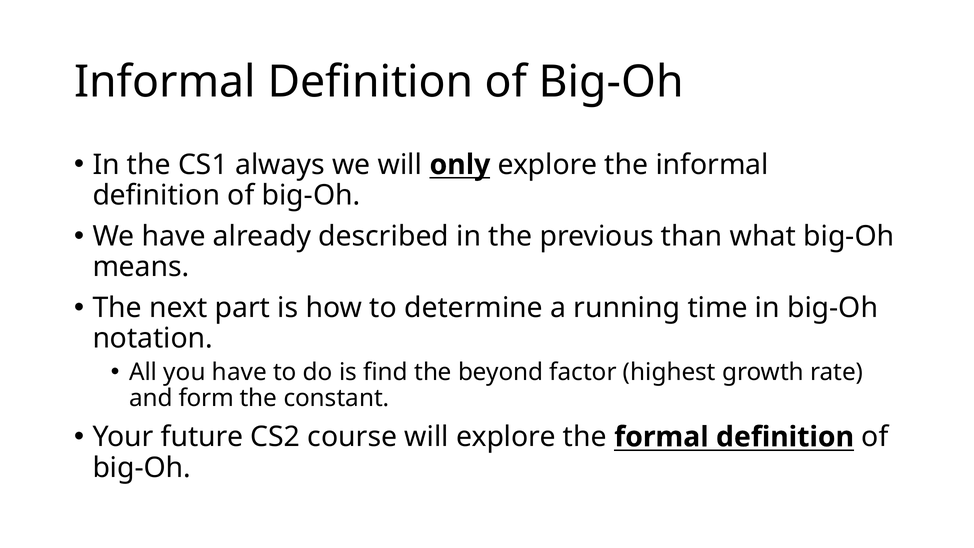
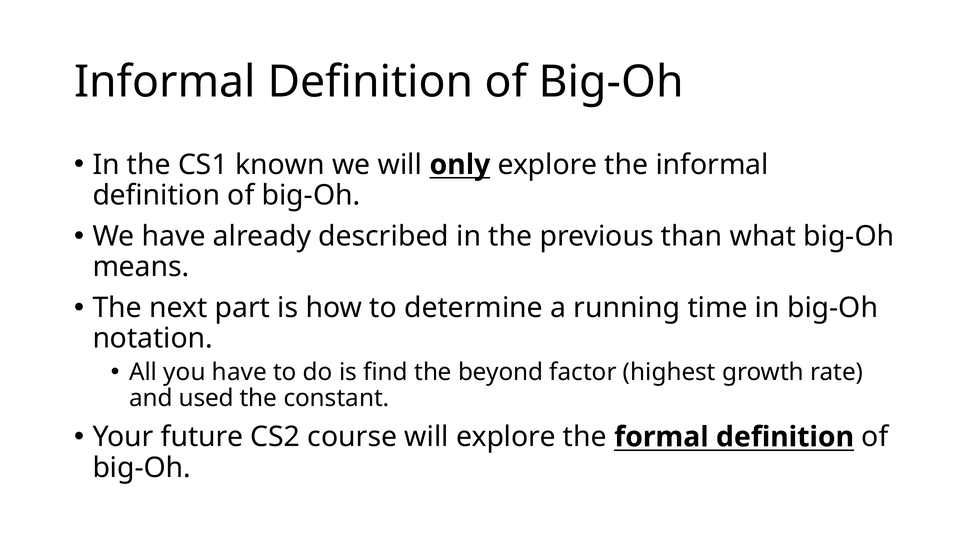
always: always -> known
form: form -> used
